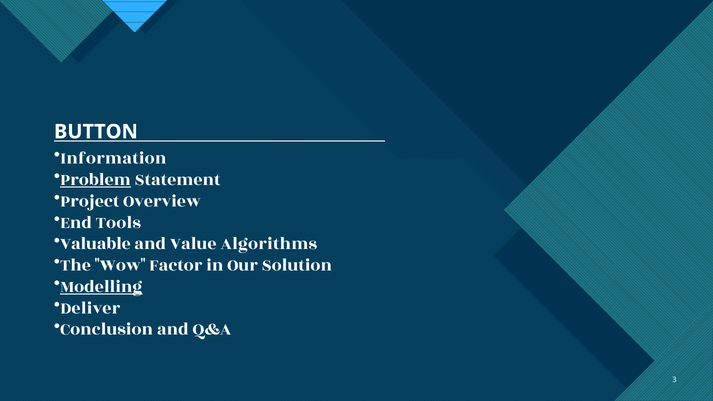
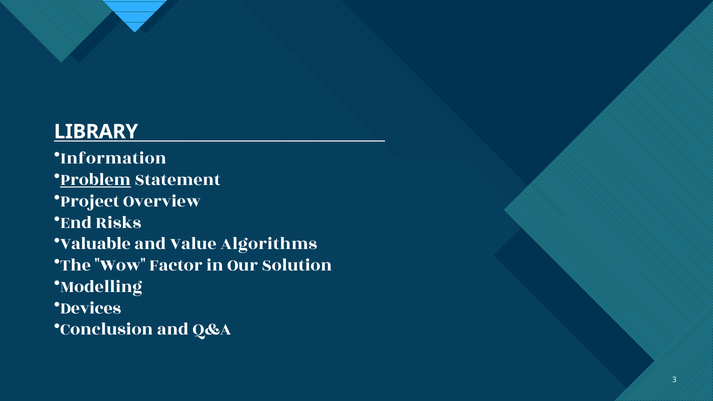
BUTTON: BUTTON -> LIBRARY
Tools: Tools -> Risks
Modelling underline: present -> none
Deliver: Deliver -> Devices
